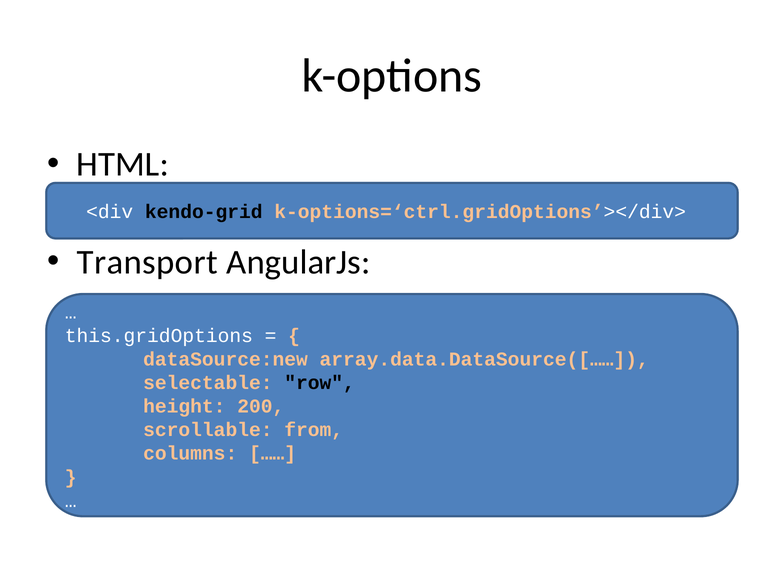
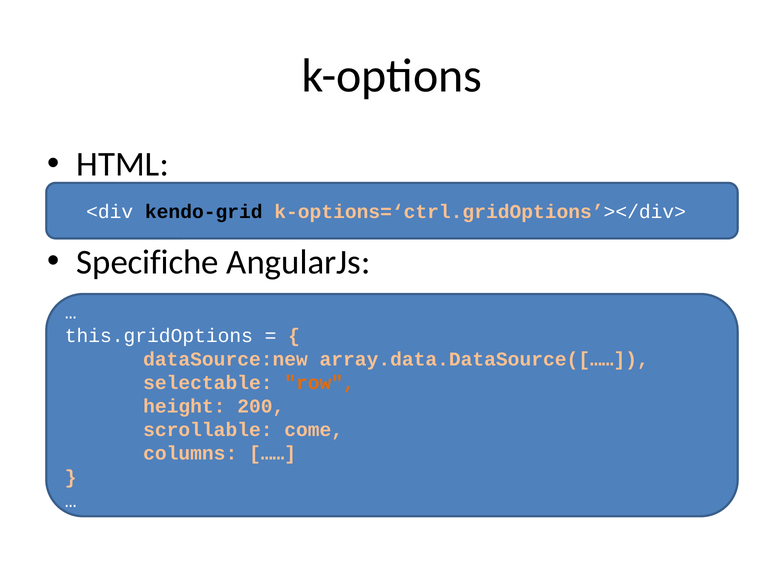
Transport: Transport -> Specifiche
row colour: black -> orange
from: from -> come
